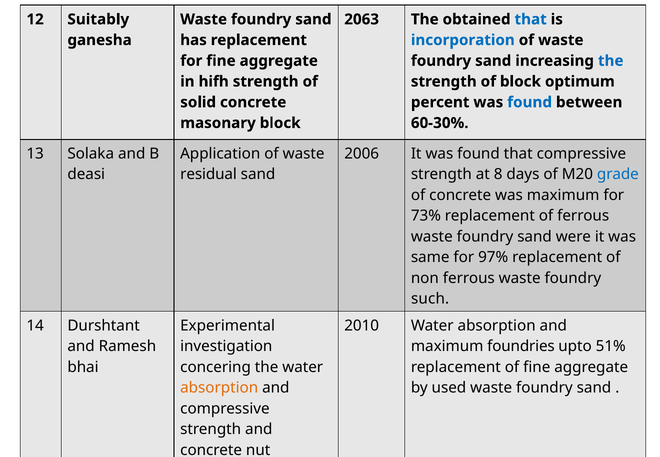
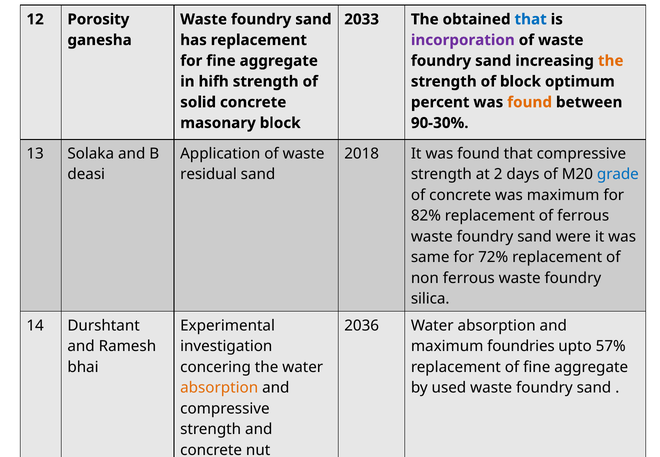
Suitably: Suitably -> Porosity
2063: 2063 -> 2033
incorporation colour: blue -> purple
the at (611, 61) colour: blue -> orange
found at (530, 102) colour: blue -> orange
60-30%: 60-30% -> 90-30%
2006: 2006 -> 2018
8: 8 -> 2
73%: 73% -> 82%
97%: 97% -> 72%
such: such -> silica
2010: 2010 -> 2036
51%: 51% -> 57%
